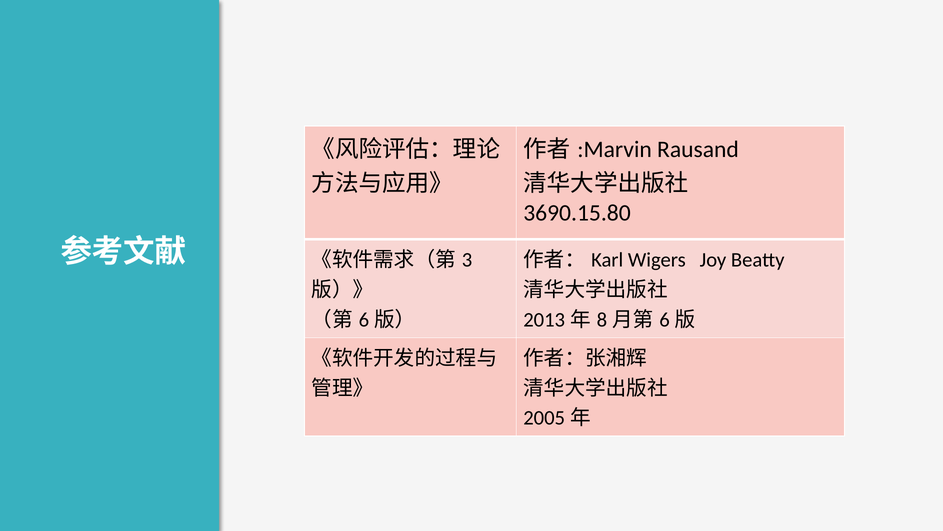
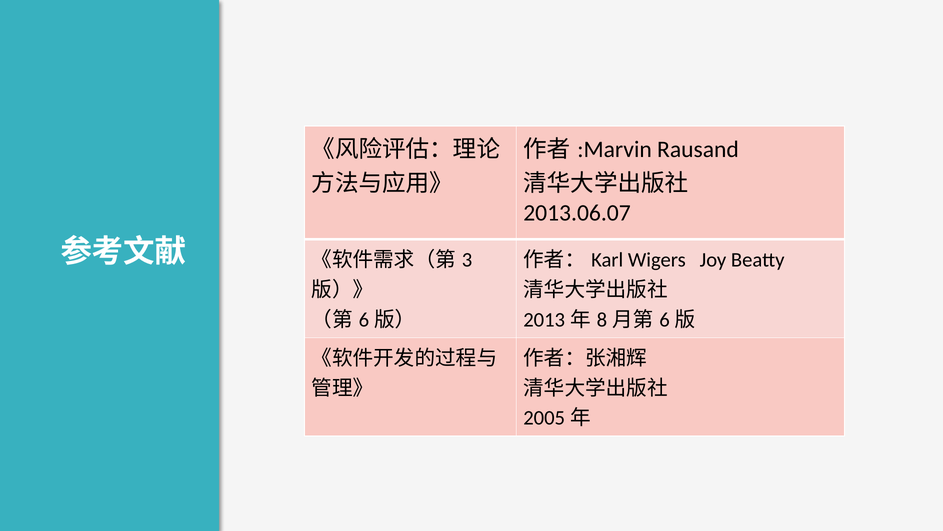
3690.15.80: 3690.15.80 -> 2013.06.07
